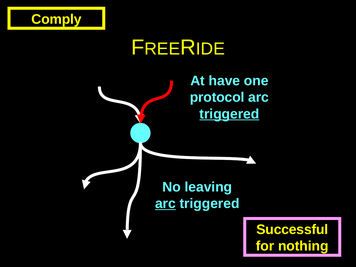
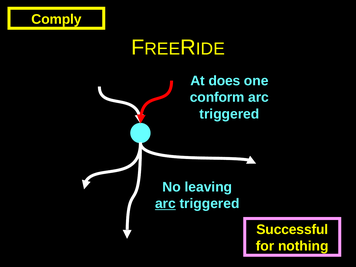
have: have -> does
protocol: protocol -> conform
triggered at (229, 114) underline: present -> none
